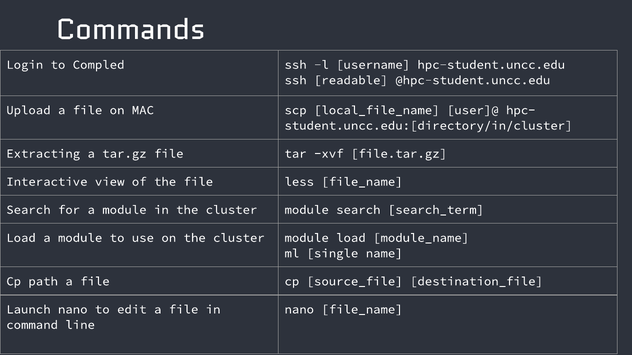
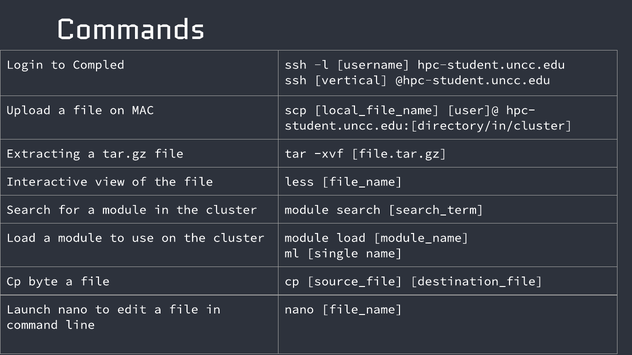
readable: readable -> vertical
path: path -> byte
